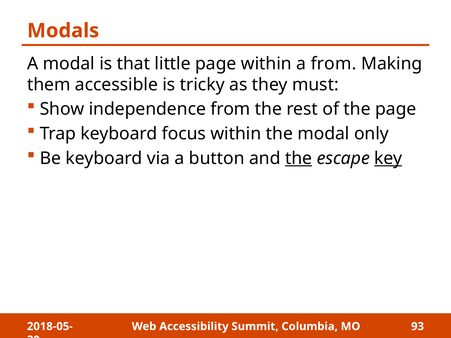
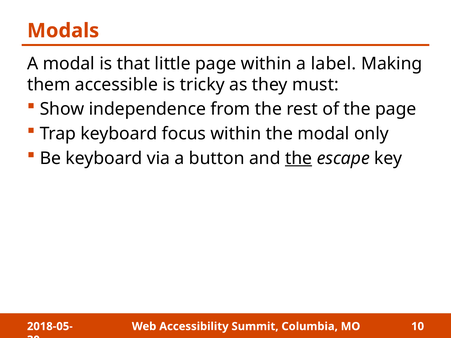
a from: from -> label
key underline: present -> none
93: 93 -> 10
